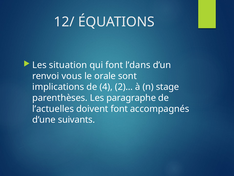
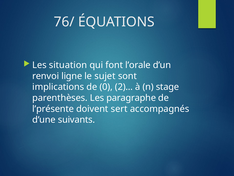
12/: 12/ -> 76/
l’dans: l’dans -> l’orale
vous: vous -> ligne
orale: orale -> sujet
4: 4 -> 0
l’actuelles: l’actuelles -> l’présente
doivent font: font -> sert
